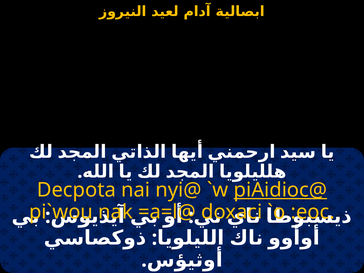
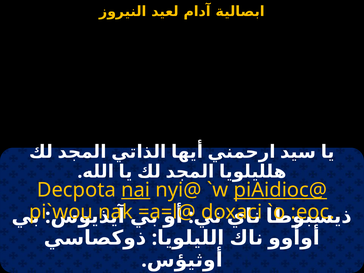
nai underline: none -> present
